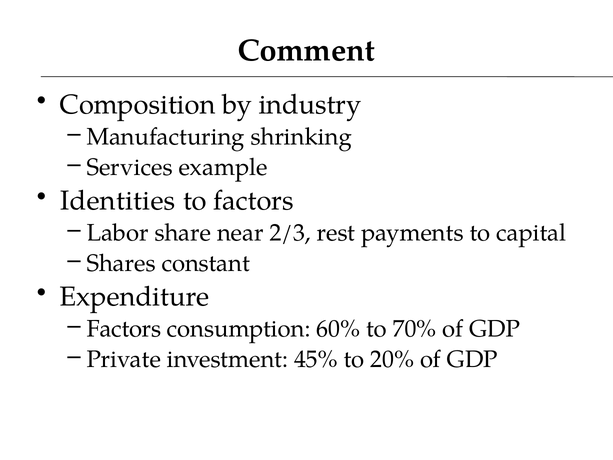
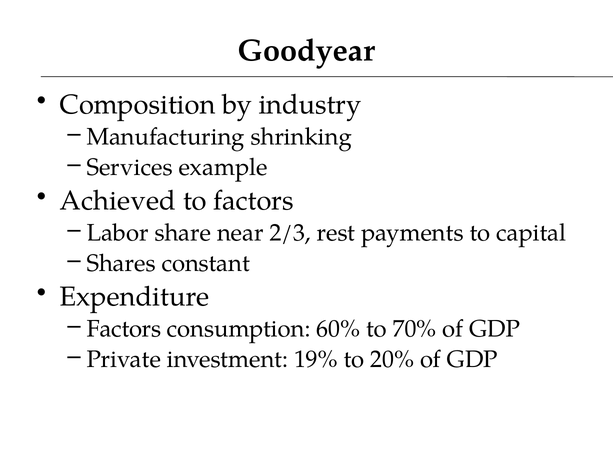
Comment: Comment -> Goodyear
Identities: Identities -> Achieved
45%: 45% -> 19%
